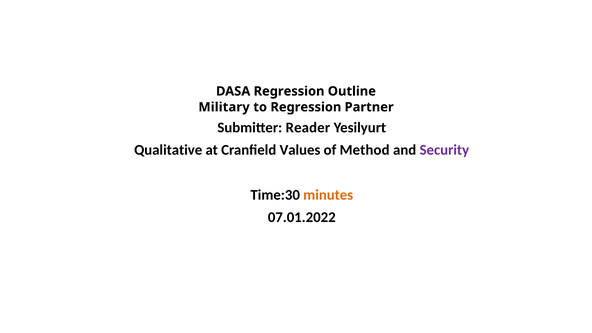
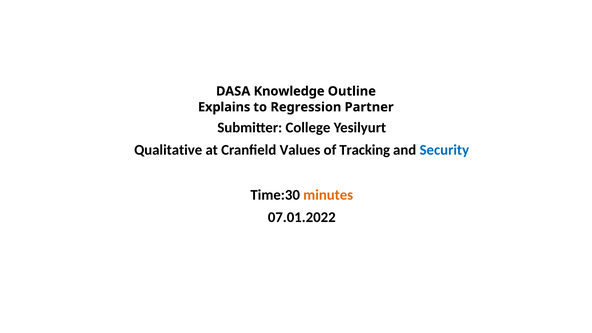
DASA Regression: Regression -> Knowledge
Military: Military -> Explains
Reader: Reader -> College
Method: Method -> Tracking
Security colour: purple -> blue
